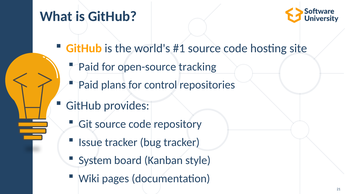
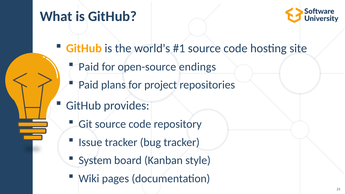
tracking: tracking -> endings
control: control -> project
